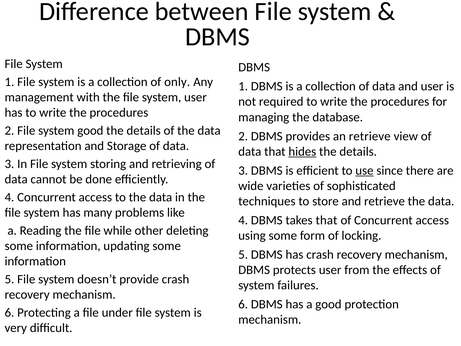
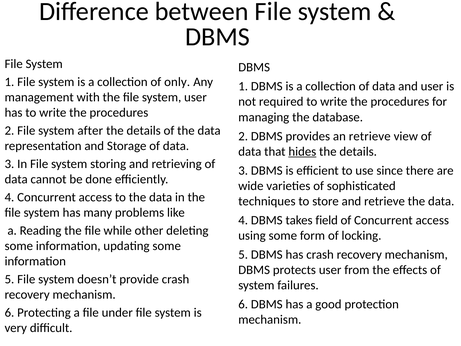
system good: good -> after
use underline: present -> none
takes that: that -> field
